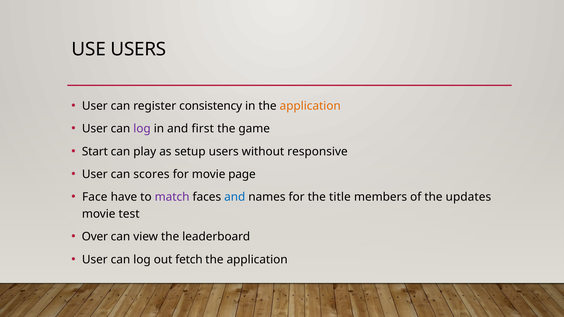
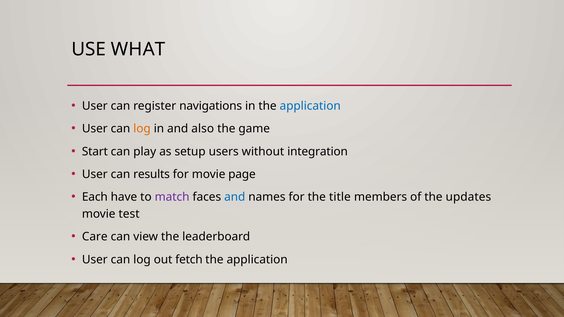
USE USERS: USERS -> WHAT
consistency: consistency -> navigations
application at (310, 106) colour: orange -> blue
log at (142, 129) colour: purple -> orange
first: first -> also
responsive: responsive -> integration
scores: scores -> results
Face: Face -> Each
Over: Over -> Care
